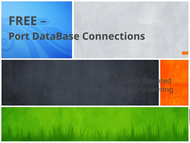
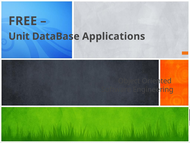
Port: Port -> Unit
Connections: Connections -> Applications
